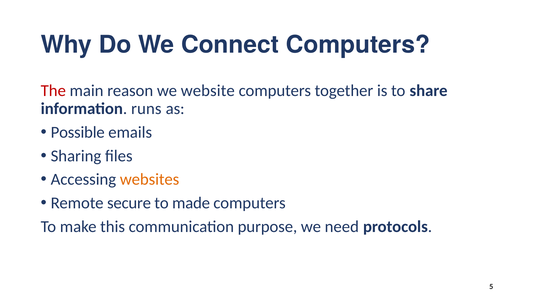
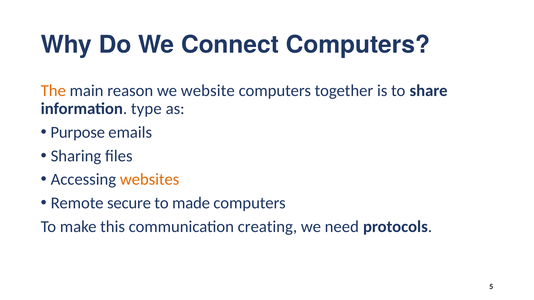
The colour: red -> orange
runs: runs -> type
Possible: Possible -> Purpose
purpose: purpose -> creating
